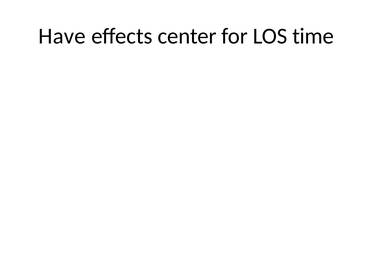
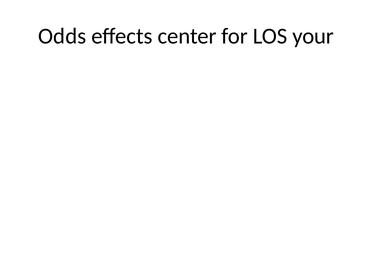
Have: Have -> Odds
time: time -> your
